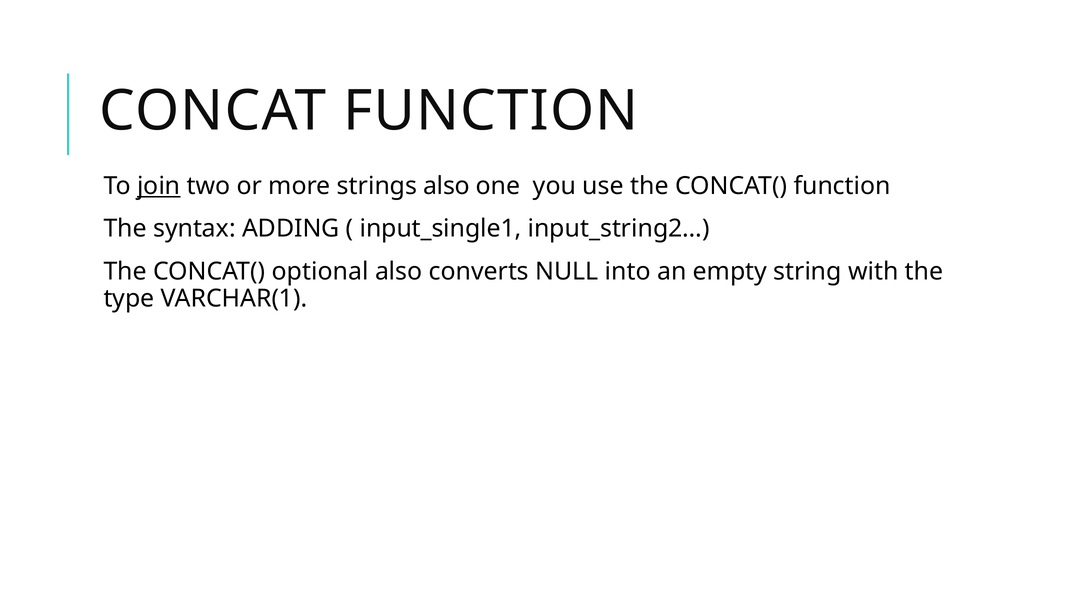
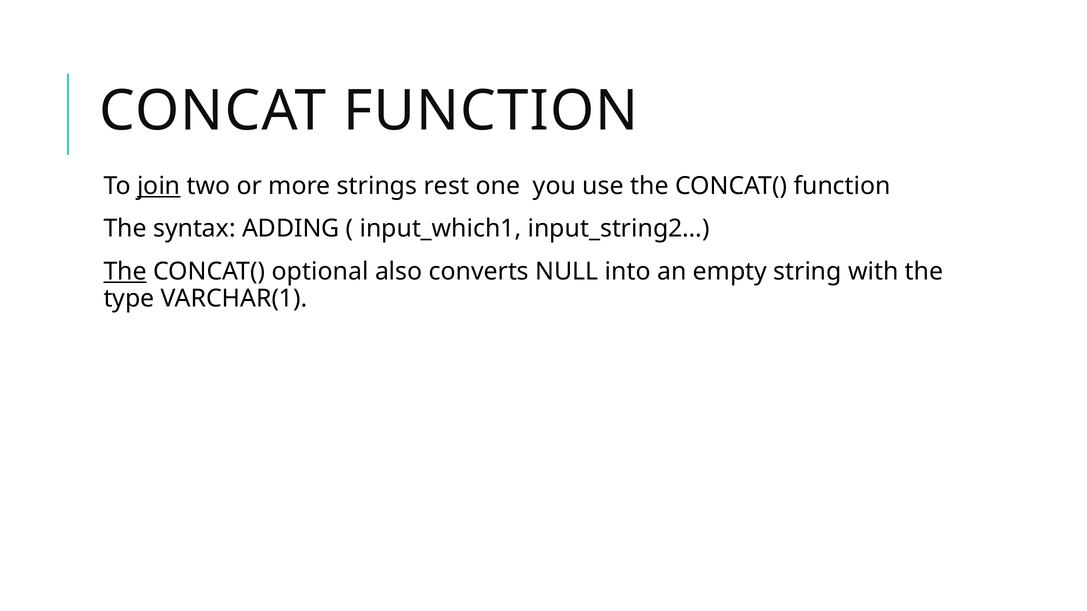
strings also: also -> rest
input_single1: input_single1 -> input_which1
The at (125, 272) underline: none -> present
